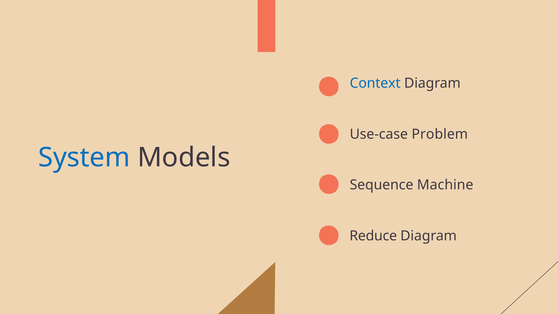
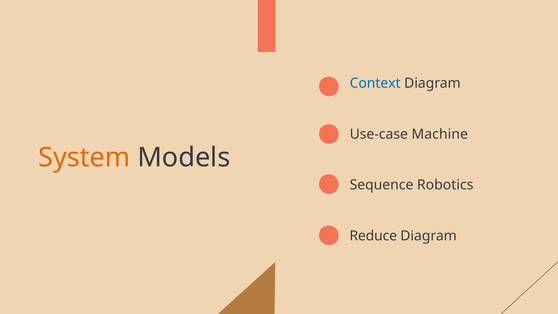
Problem: Problem -> Machine
System colour: blue -> orange
Machine: Machine -> Robotics
